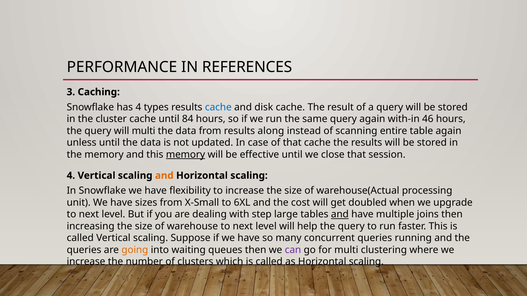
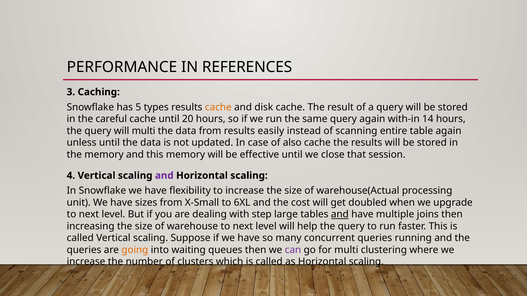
has 4: 4 -> 5
cache at (218, 107) colour: blue -> orange
cluster: cluster -> careful
84: 84 -> 20
46: 46 -> 14
along: along -> easily
of that: that -> also
memory at (186, 155) underline: present -> none
and at (164, 176) colour: orange -> purple
